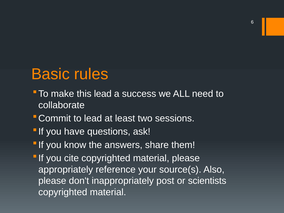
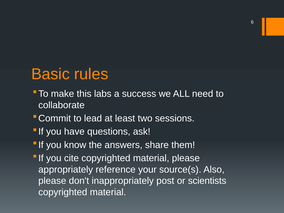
this lead: lead -> labs
